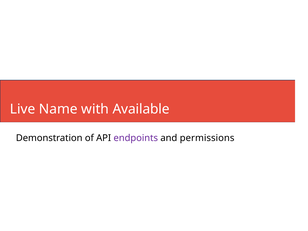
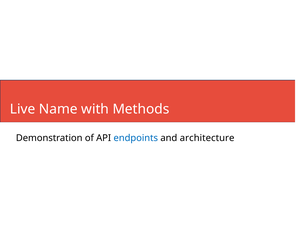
Available: Available -> Methods
endpoints colour: purple -> blue
permissions: permissions -> architecture
